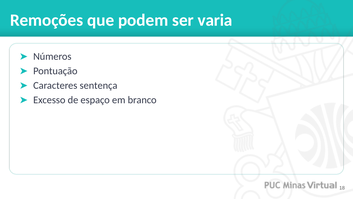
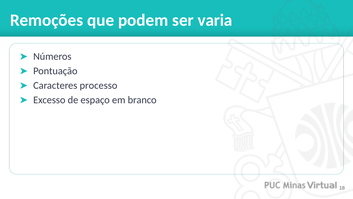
sentença: sentença -> processo
